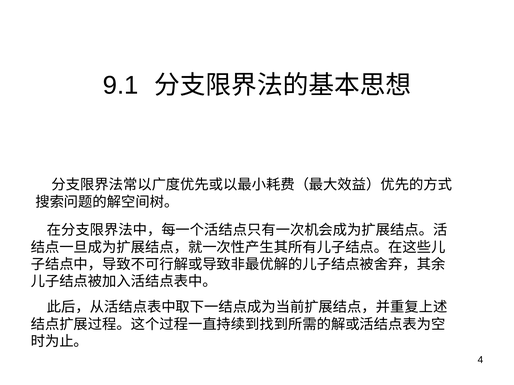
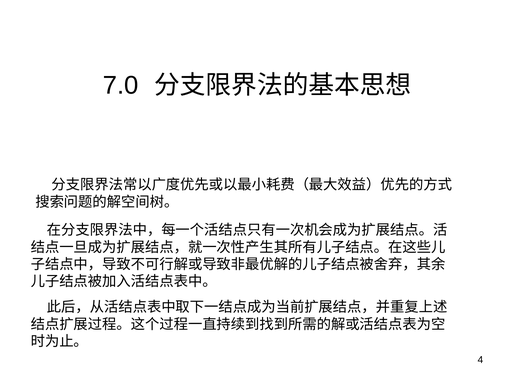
9.1: 9.1 -> 7.0
